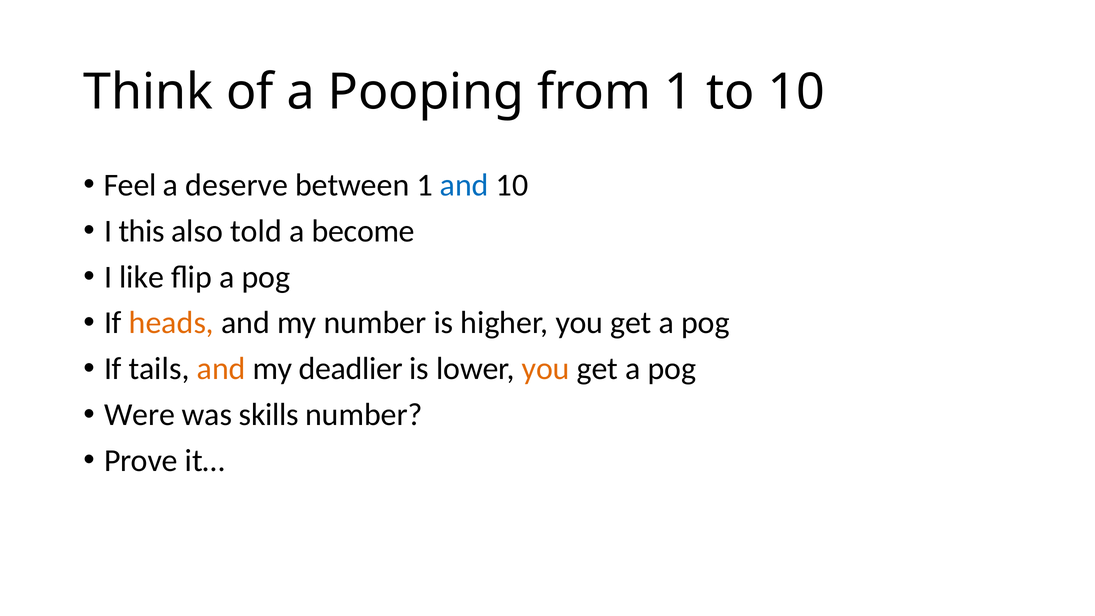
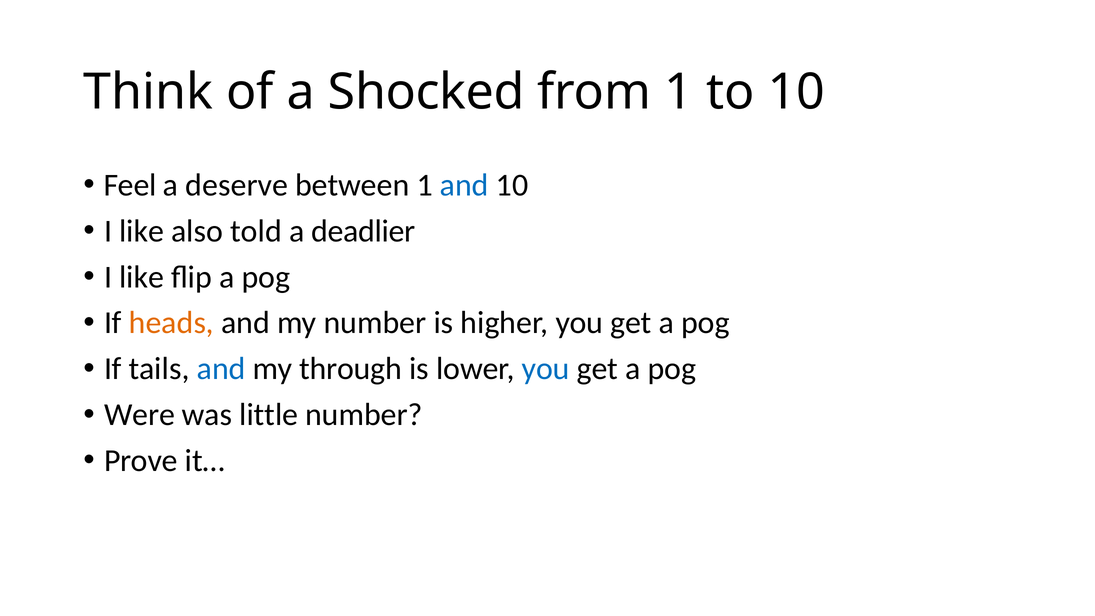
Pooping: Pooping -> Shocked
this at (142, 231): this -> like
become: become -> deadlier
and at (221, 369) colour: orange -> blue
deadlier: deadlier -> through
you at (546, 369) colour: orange -> blue
skills: skills -> little
